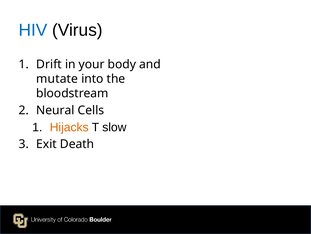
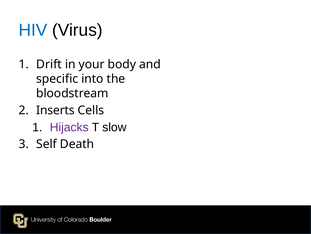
mutate: mutate -> specific
Neural: Neural -> Inserts
Hijacks colour: orange -> purple
Exit: Exit -> Self
